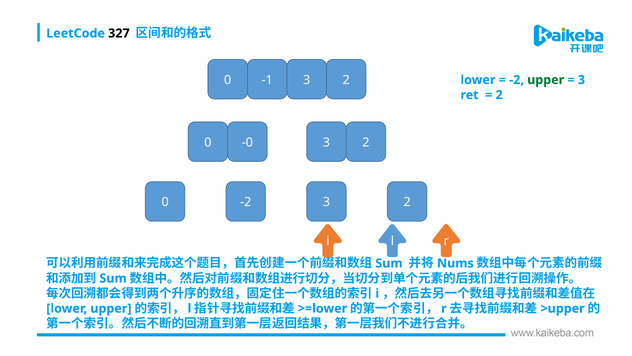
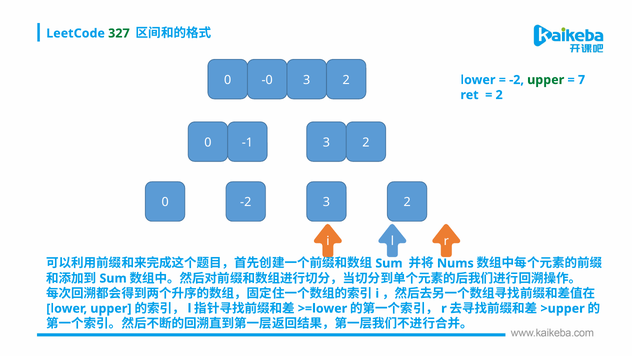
327 colour: black -> green
-1: -1 -> -0
3 at (582, 80): 3 -> 7
-0: -0 -> -1
